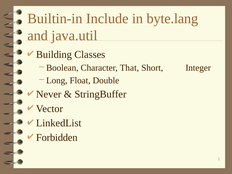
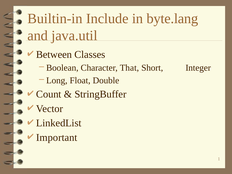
Building: Building -> Between
Never: Never -> Count
Forbidden: Forbidden -> Important
